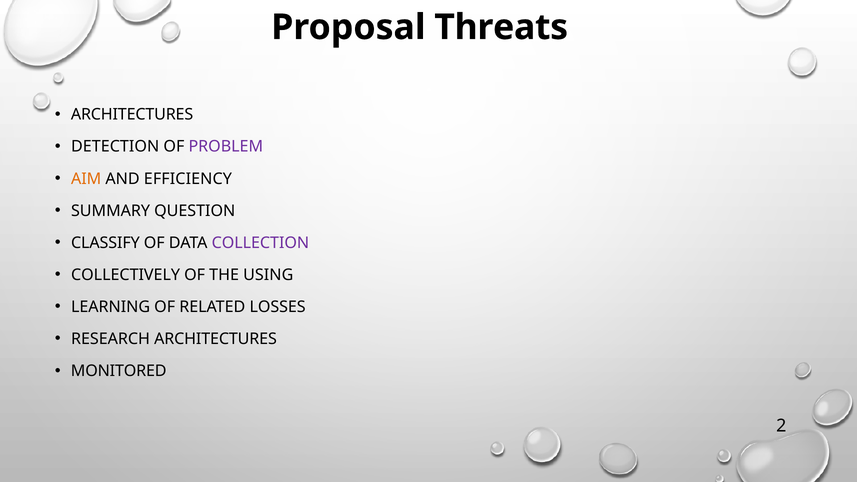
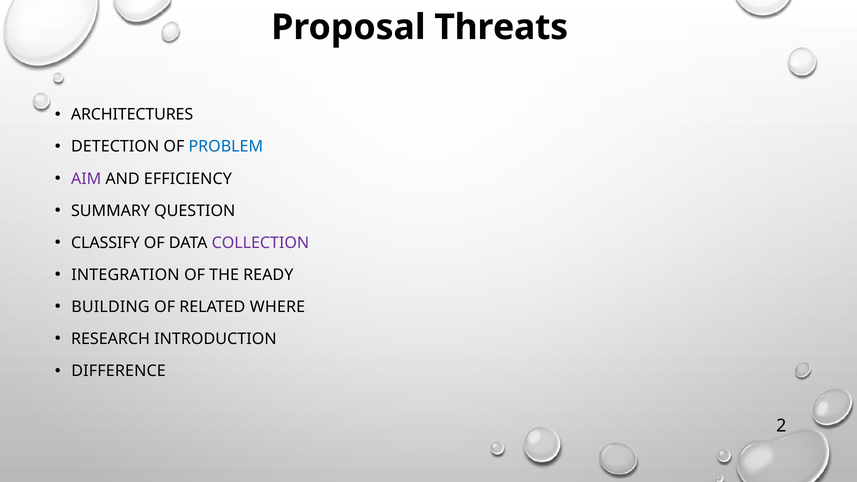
PROBLEM colour: purple -> blue
AIM colour: orange -> purple
COLLECTIVELY: COLLECTIVELY -> INTEGRATION
USING: USING -> READY
LEARNING: LEARNING -> BUILDING
LOSSES: LOSSES -> WHERE
RESEARCH ARCHITECTURES: ARCHITECTURES -> INTRODUCTION
MONITORED: MONITORED -> DIFFERENCE
